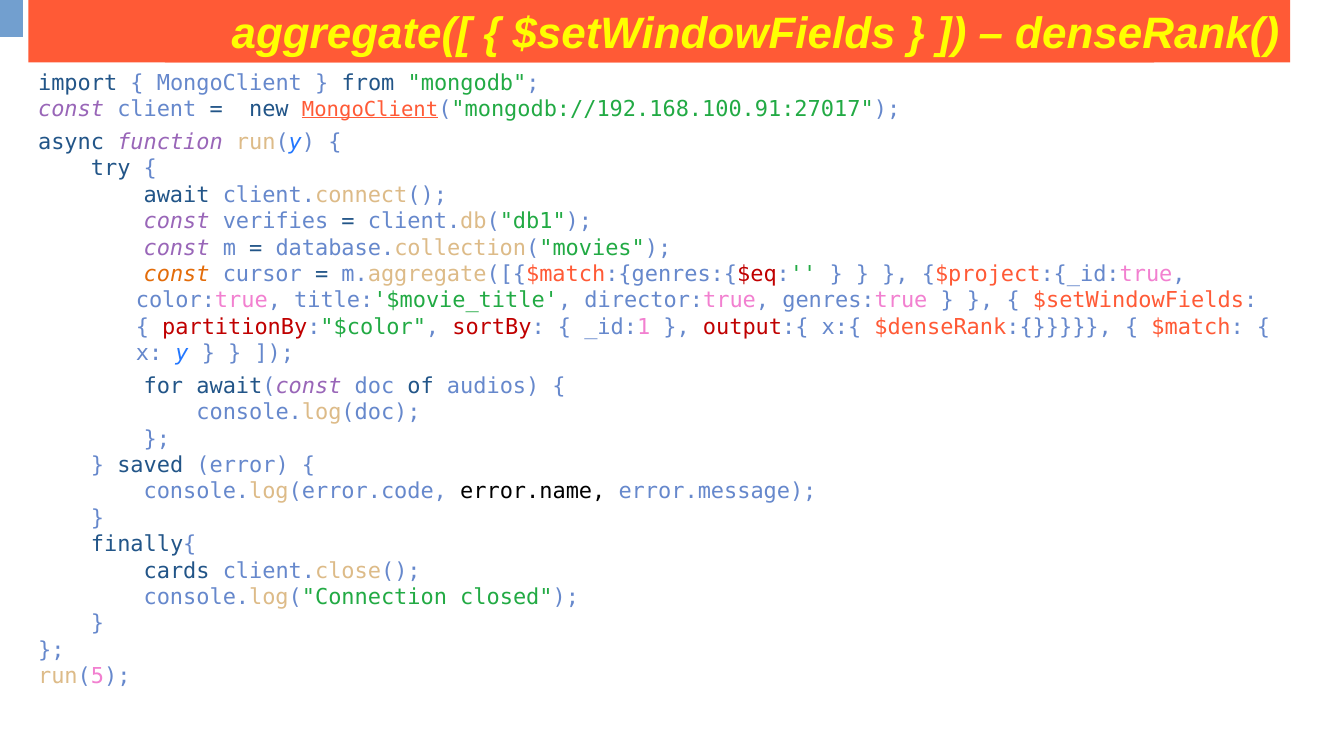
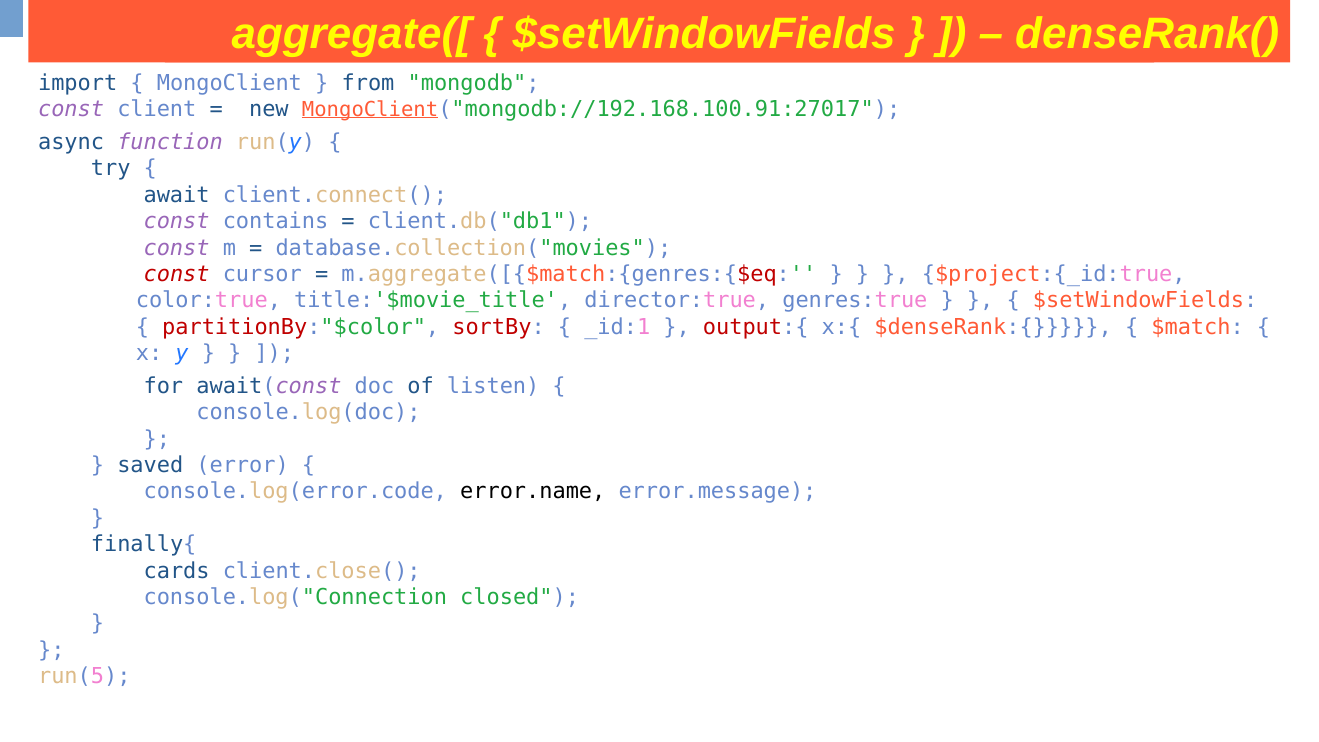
verifies: verifies -> contains
const at (177, 274) colour: orange -> red
audios: audios -> listen
